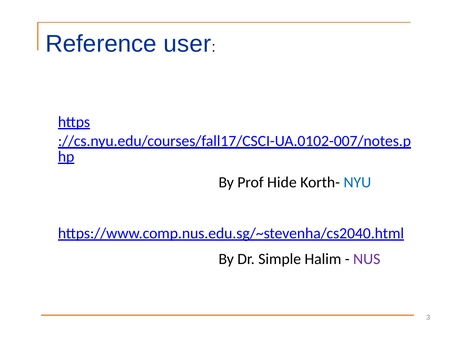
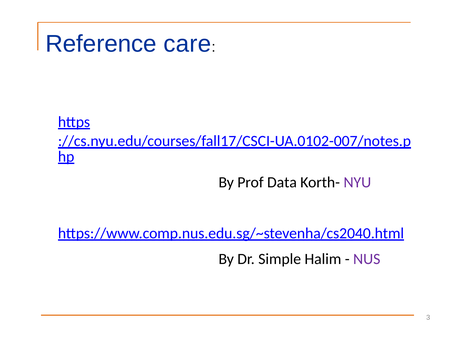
user: user -> care
Hide: Hide -> Data
NYU colour: blue -> purple
